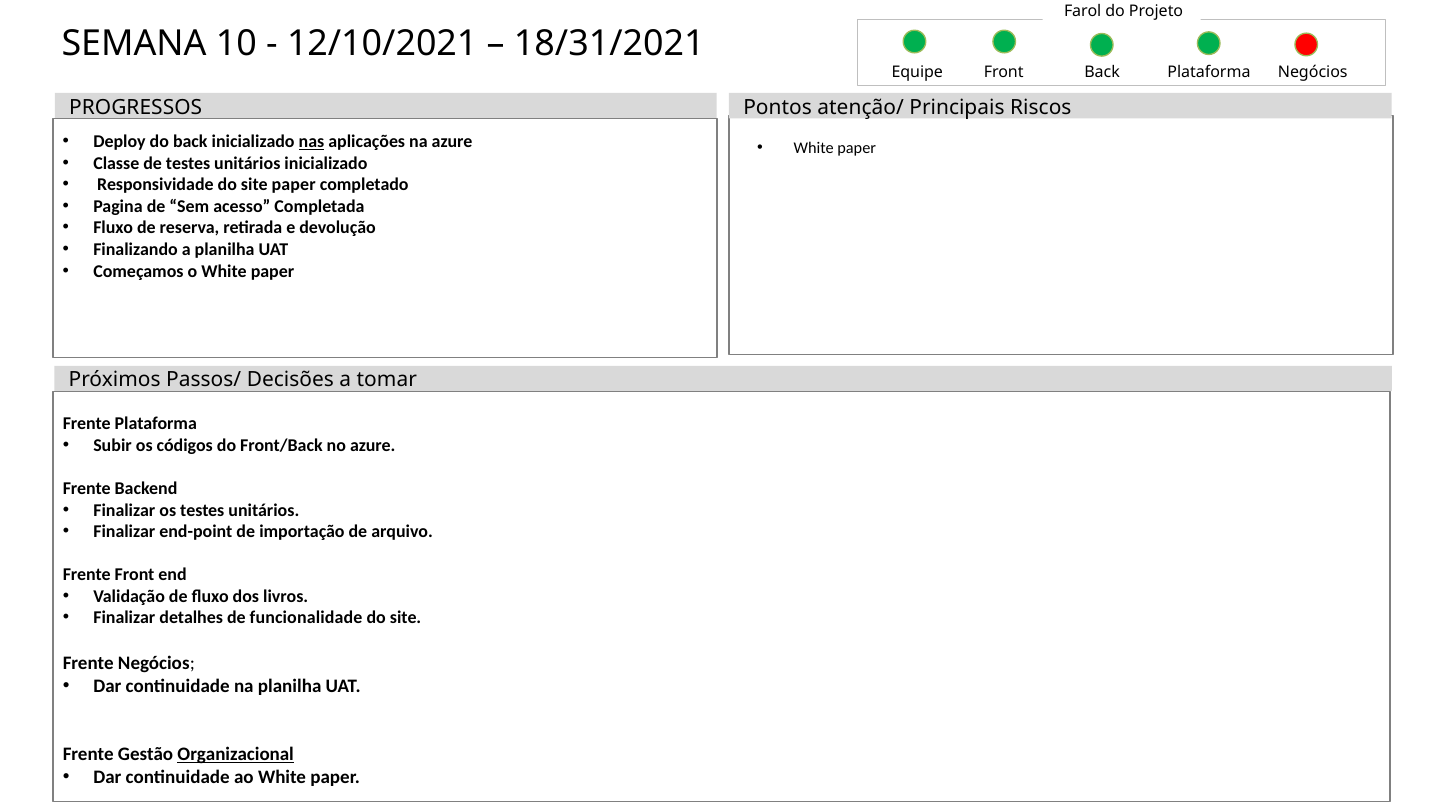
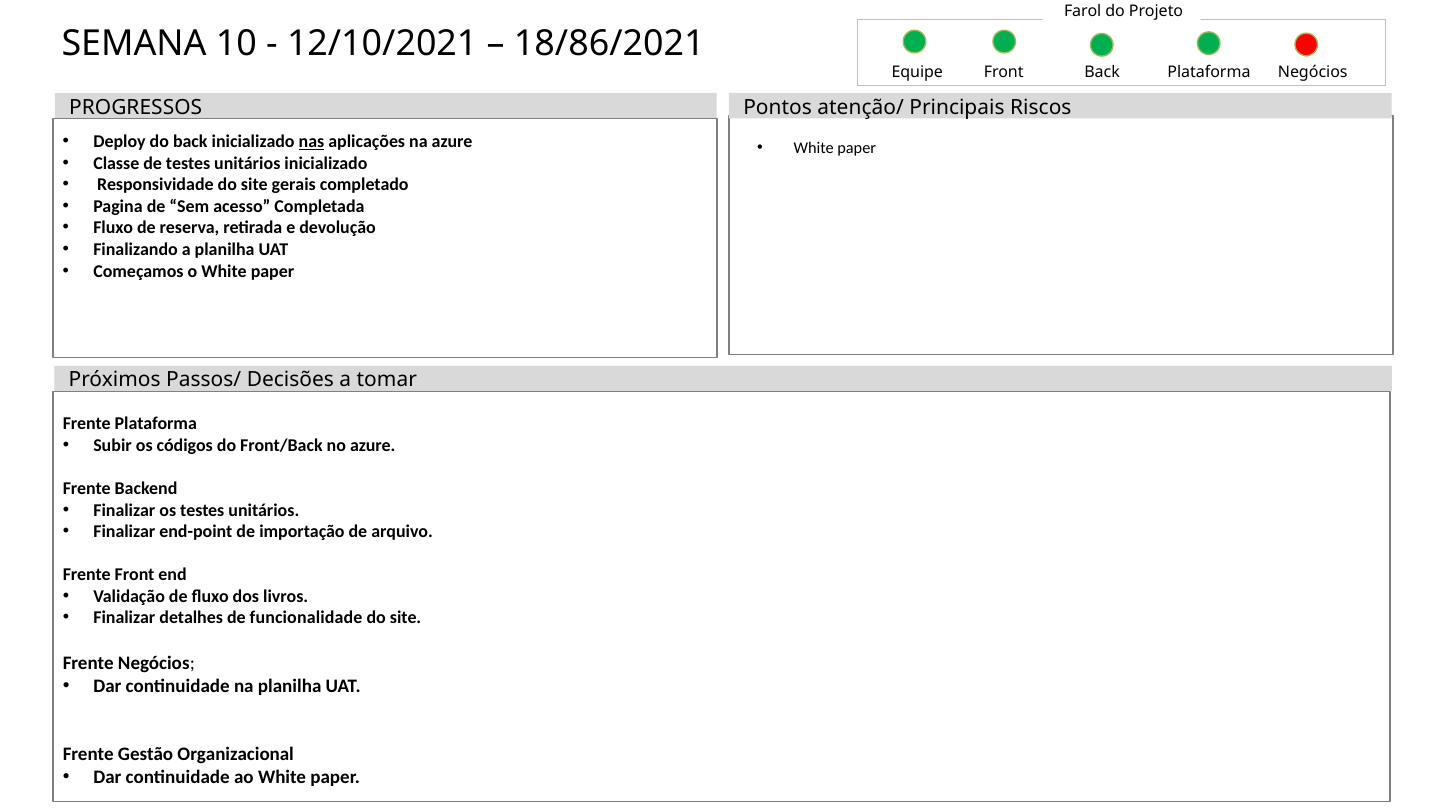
18/31/2021: 18/31/2021 -> 18/86/2021
site paper: paper -> gerais
Organizacional underline: present -> none
